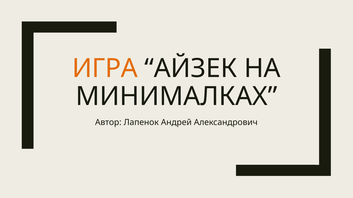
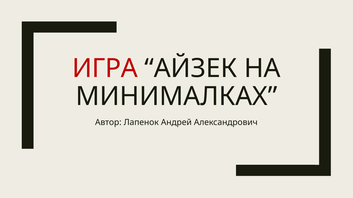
ИГРА colour: orange -> red
